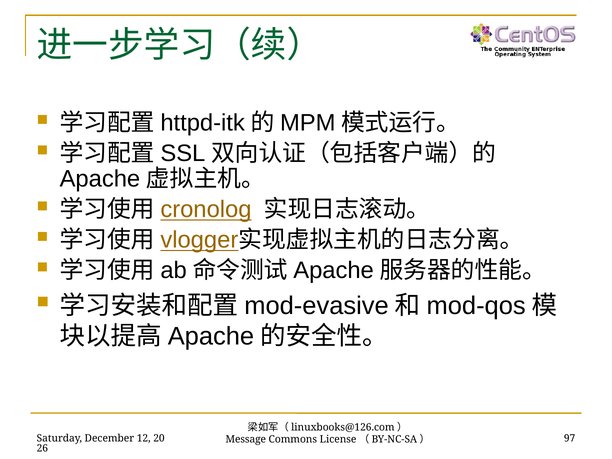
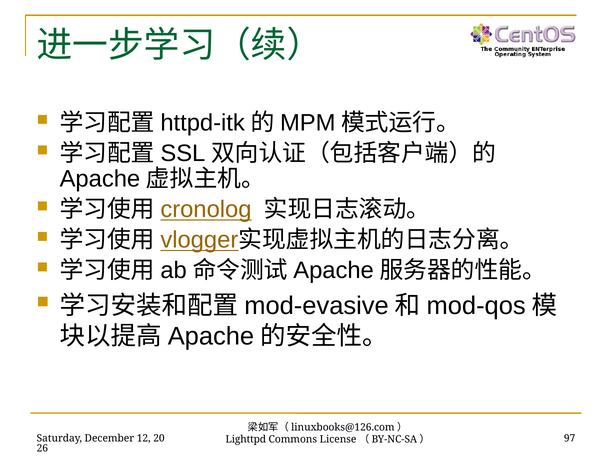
Message: Message -> Lighttpd
